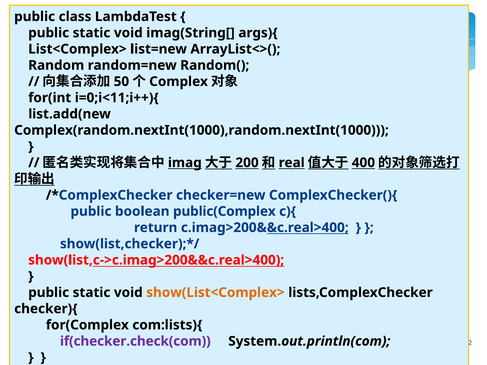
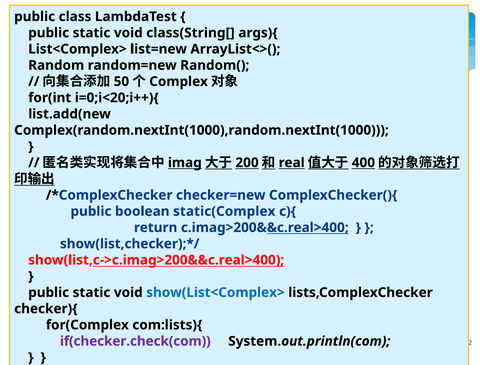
imag(String[: imag(String[ -> class(String[
i=0;i<11;i++){: i=0;i<11;i++){ -> i=0;i<20;i++){
public(Complex: public(Complex -> static(Complex
show(List<Complex> colour: orange -> blue
